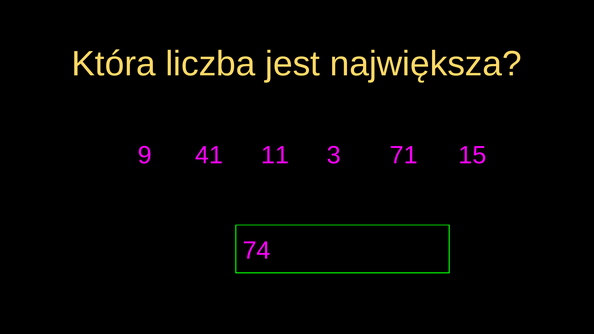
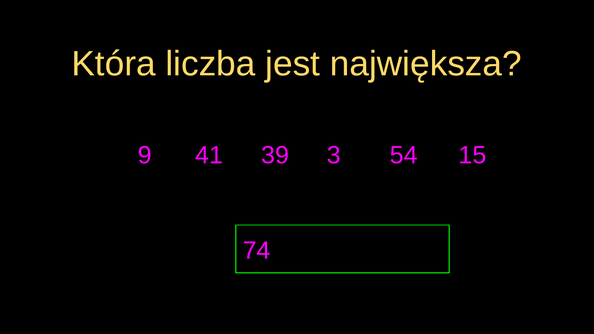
11: 11 -> 39
71: 71 -> 54
